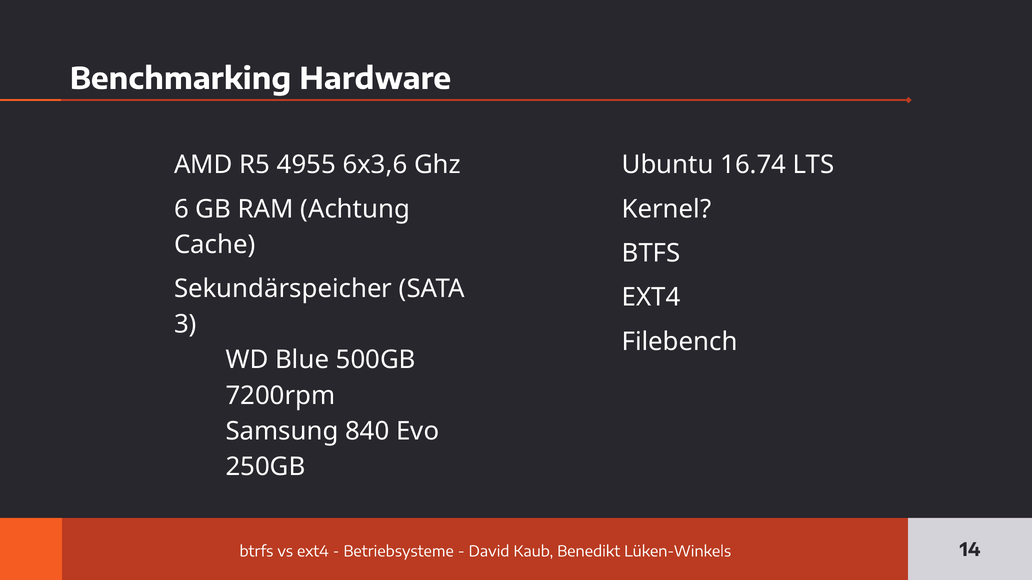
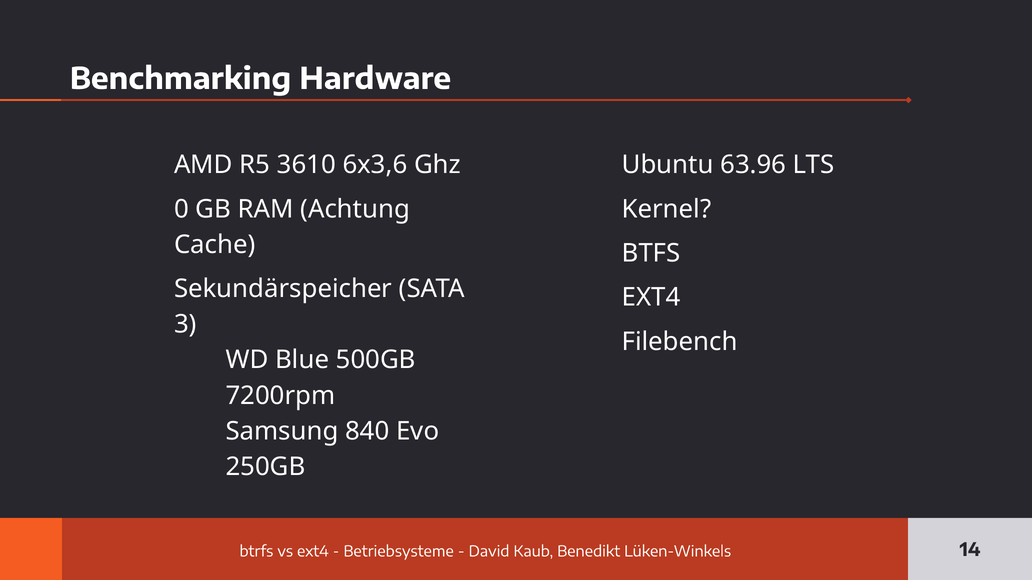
4955: 4955 -> 3610
16.74: 16.74 -> 63.96
6: 6 -> 0
